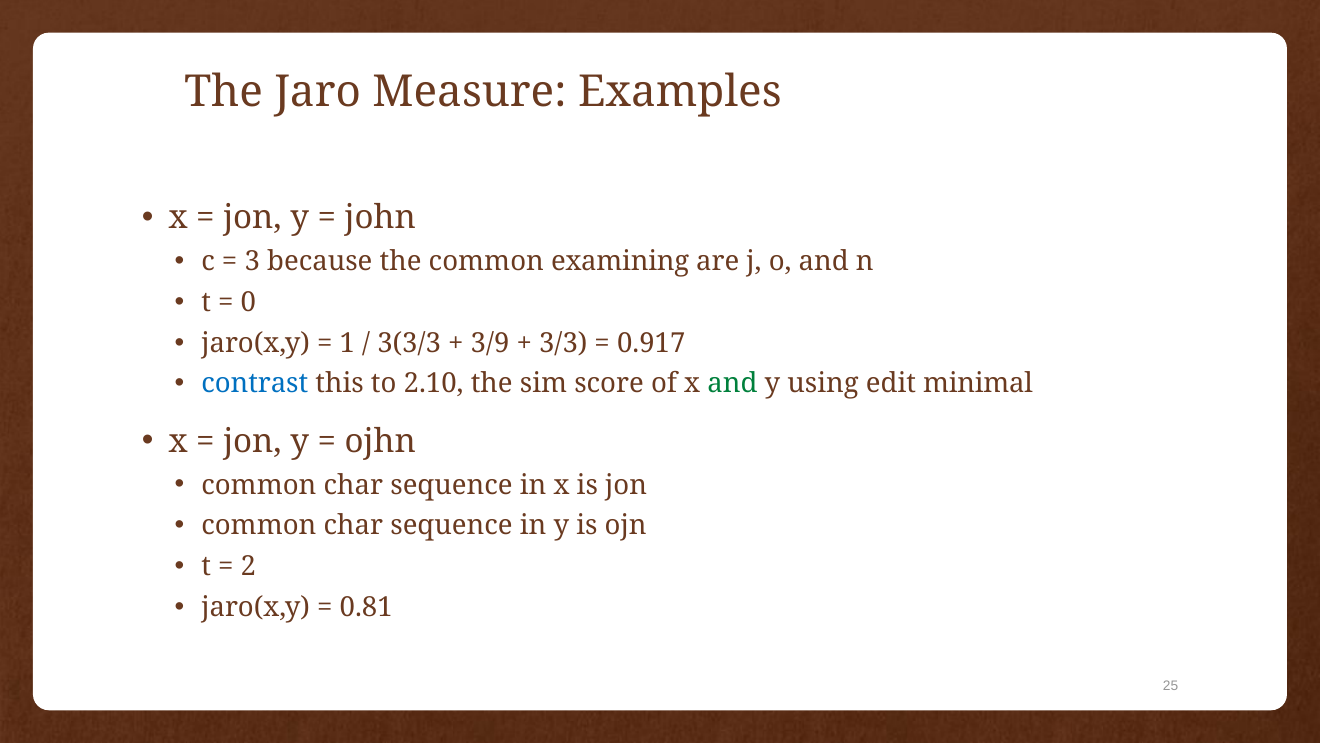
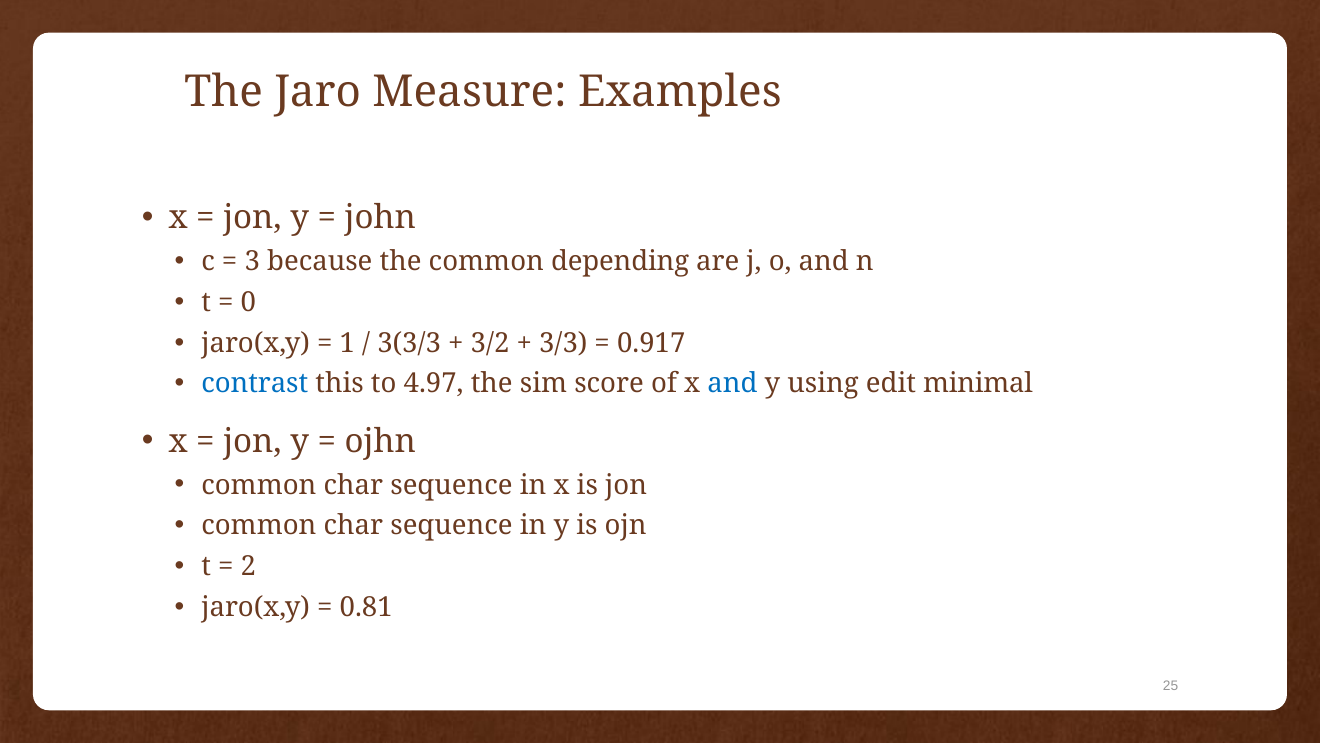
examining: examining -> depending
3/9: 3/9 -> 3/2
2.10: 2.10 -> 4.97
and at (732, 384) colour: green -> blue
